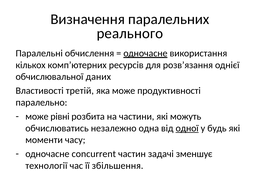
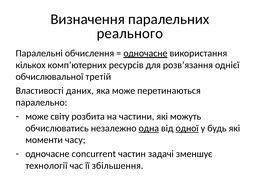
даних: даних -> третій
третій: третій -> даних
продуктивності: продуктивності -> перетинаються
рівні: рівні -> світу
одна underline: none -> present
